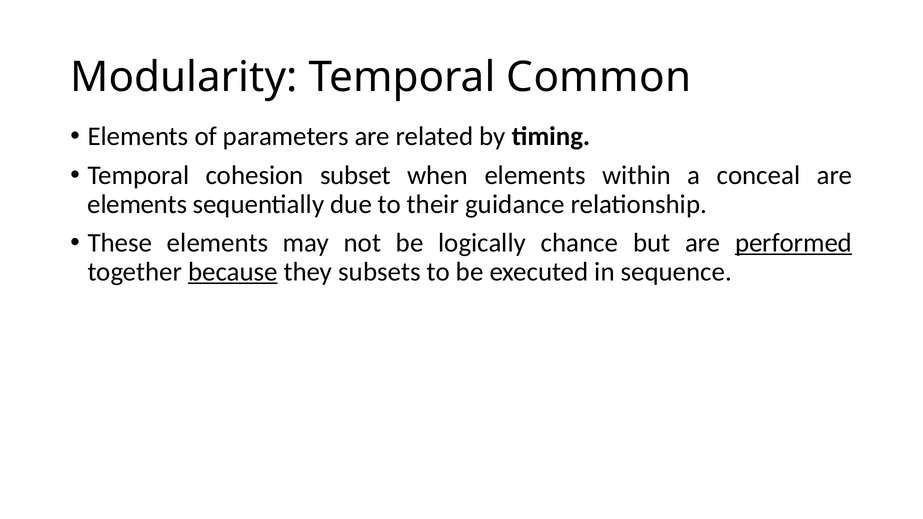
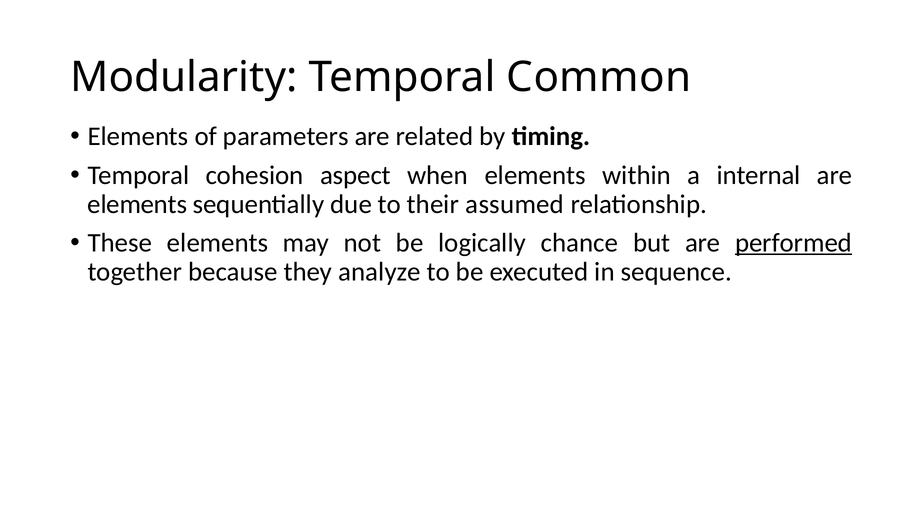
subset: subset -> aspect
conceal: conceal -> internal
guidance: guidance -> assumed
because underline: present -> none
subsets: subsets -> analyze
